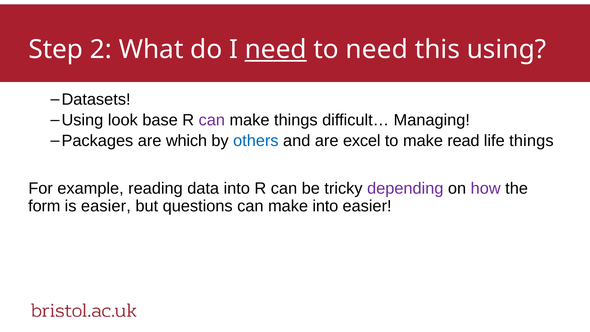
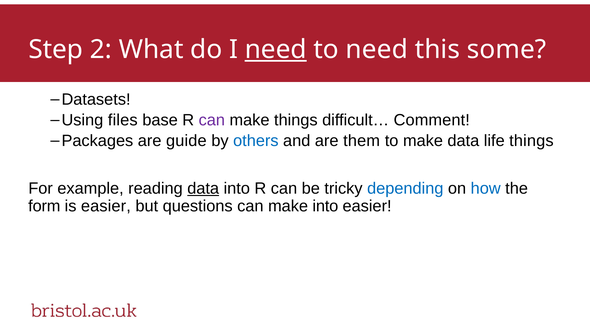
this using: using -> some
look: look -> files
Managing: Managing -> Comment
which: which -> guide
excel: excel -> them
make read: read -> data
data at (203, 188) underline: none -> present
depending colour: purple -> blue
how colour: purple -> blue
